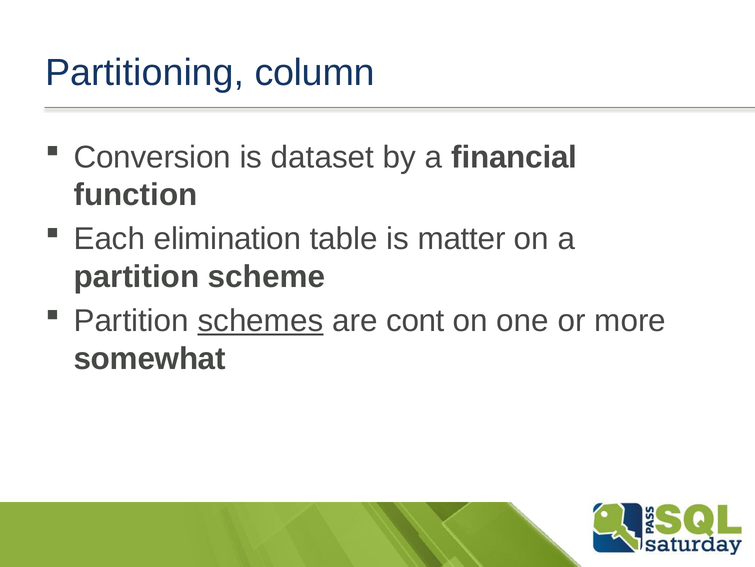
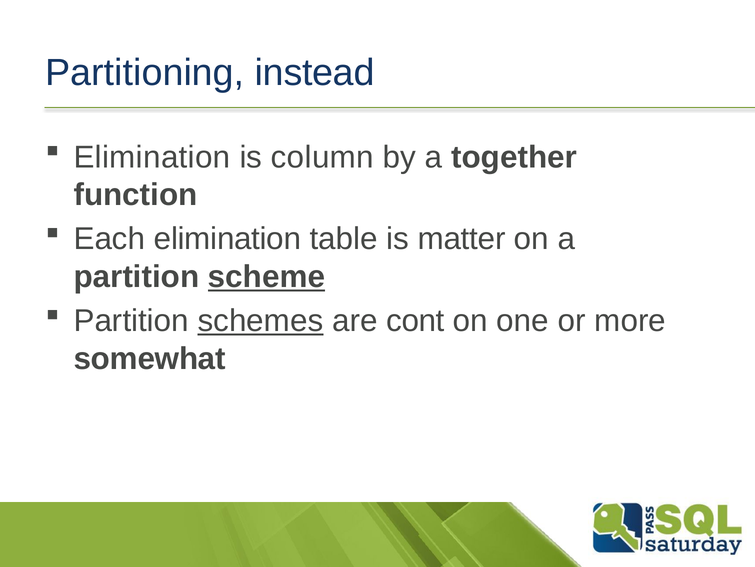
column: column -> instead
Conversion at (152, 157): Conversion -> Elimination
dataset: dataset -> column
financial: financial -> together
scheme underline: none -> present
